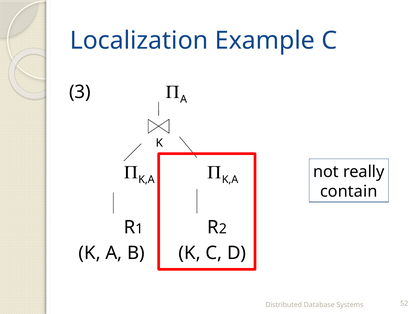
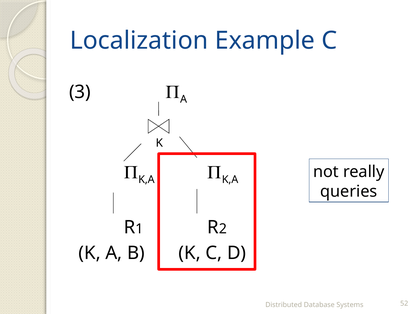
contain: contain -> queries
